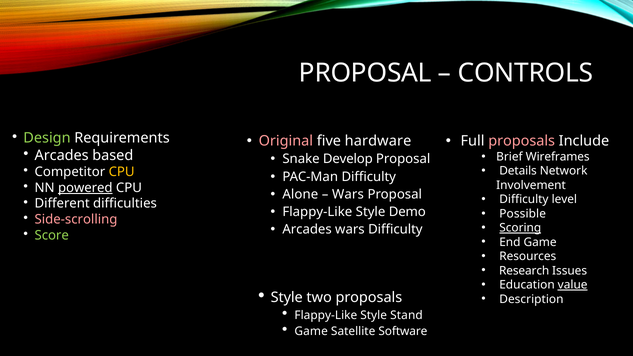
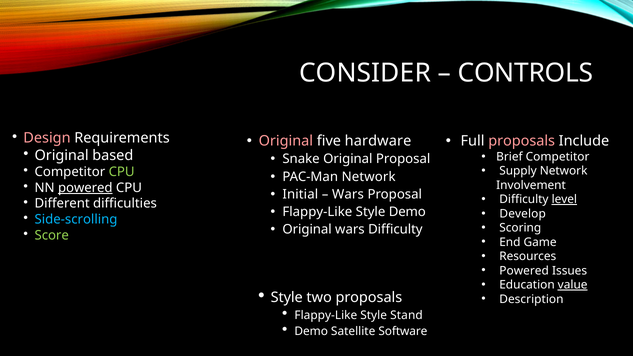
PROPOSAL at (365, 73): PROPOSAL -> CONSIDER
Design colour: light green -> pink
Brief Wireframes: Wireframes -> Competitor
Arcades at (62, 155): Arcades -> Original
Snake Develop: Develop -> Original
Details: Details -> Supply
CPU at (122, 172) colour: yellow -> light green
PAC-Man Difficulty: Difficulty -> Network
Alone: Alone -> Initial
level underline: none -> present
Possible: Possible -> Develop
Side-scrolling colour: pink -> light blue
Scoring underline: present -> none
Arcades at (307, 229): Arcades -> Original
Research at (524, 271): Research -> Powered
Game at (311, 331): Game -> Demo
